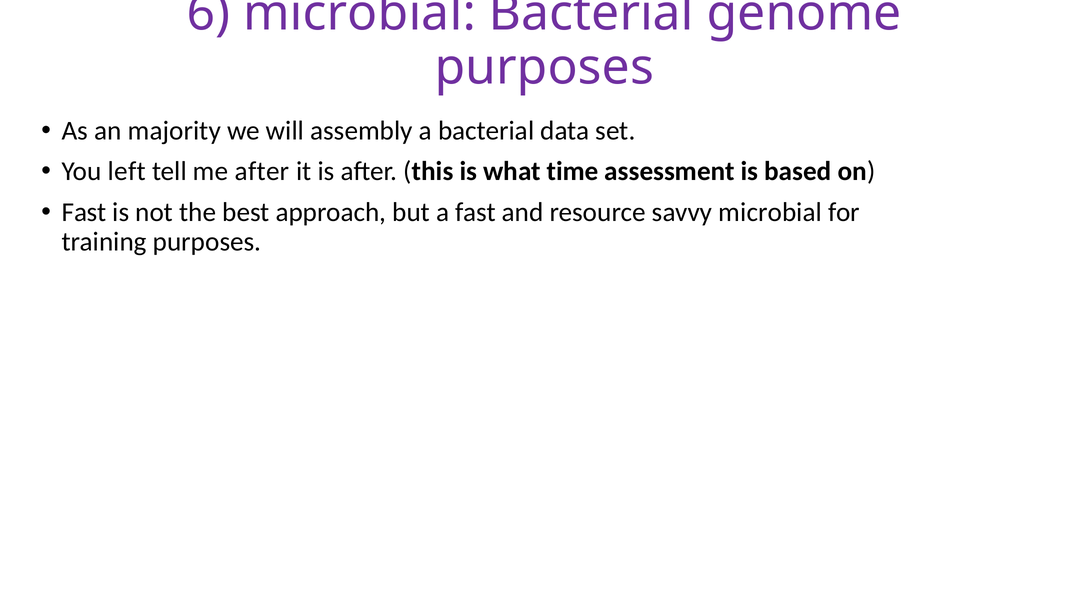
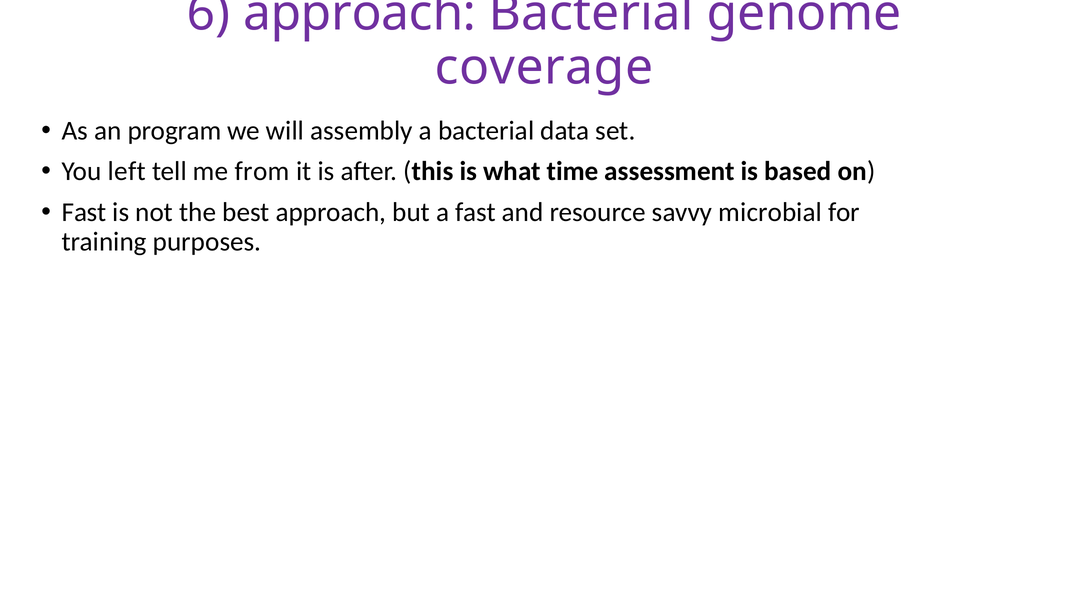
6 microbial: microbial -> approach
purposes at (544, 67): purposes -> coverage
majority: majority -> program
me after: after -> from
